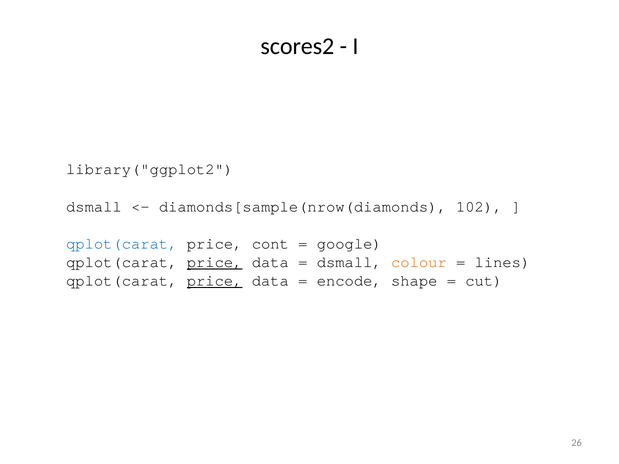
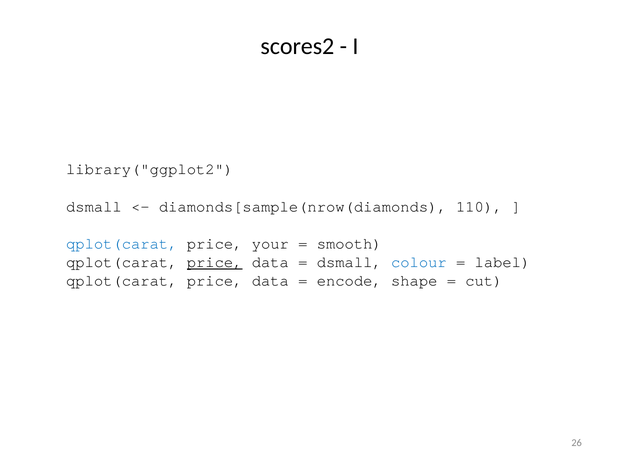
102: 102 -> 110
cont: cont -> your
google: google -> smooth
colour colour: orange -> blue
lines: lines -> label
price at (215, 281) underline: present -> none
